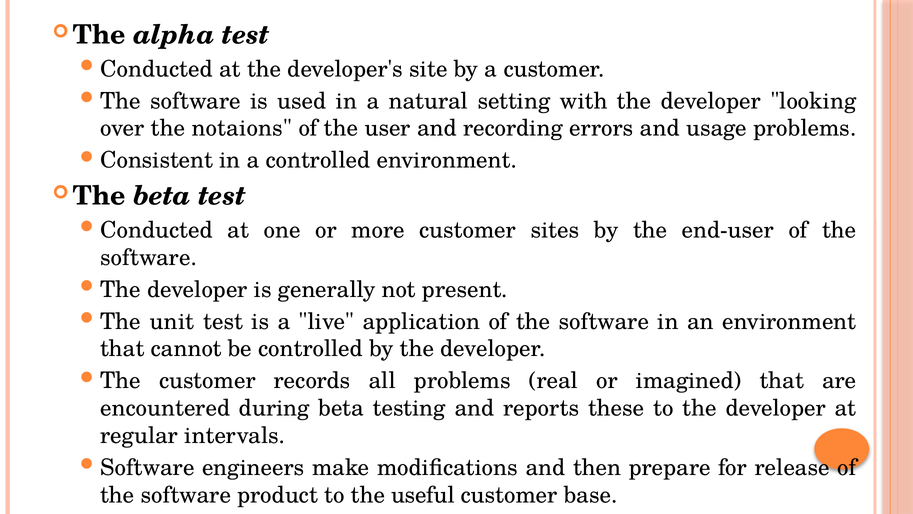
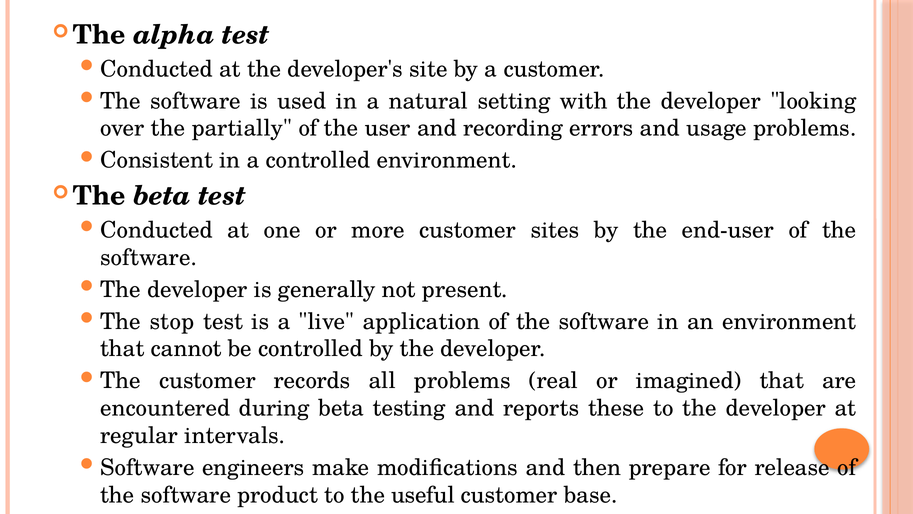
notaions: notaions -> partially
unit: unit -> stop
